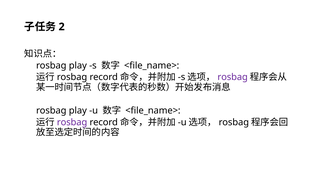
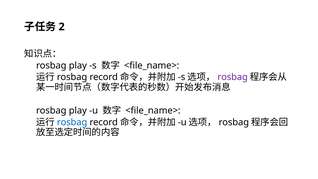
rosbag at (72, 122) colour: purple -> blue
